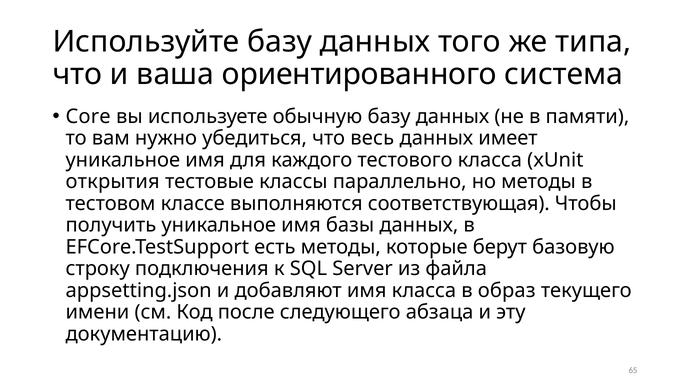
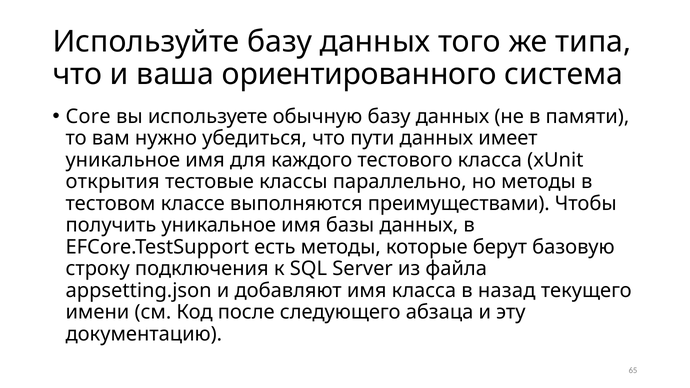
весь: весь -> пути
соответствующая: соответствующая -> преимуществами
образ: образ -> назад
